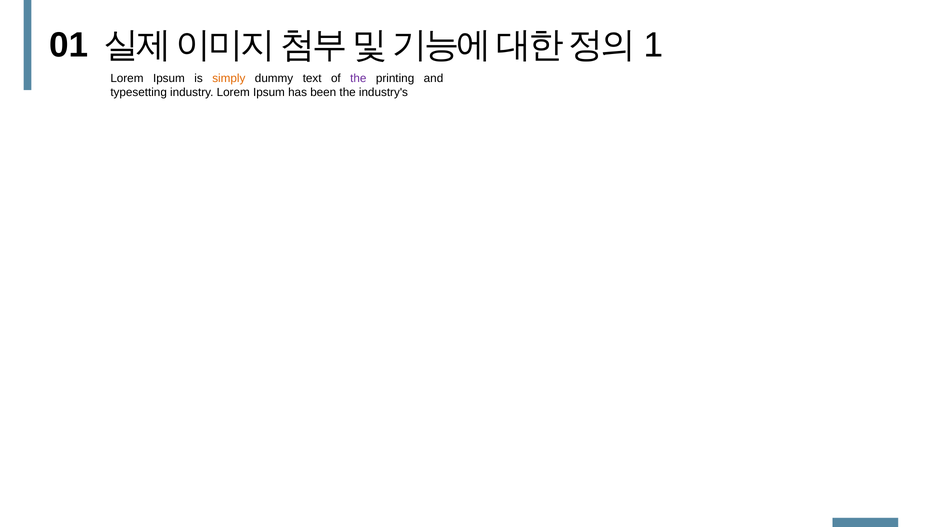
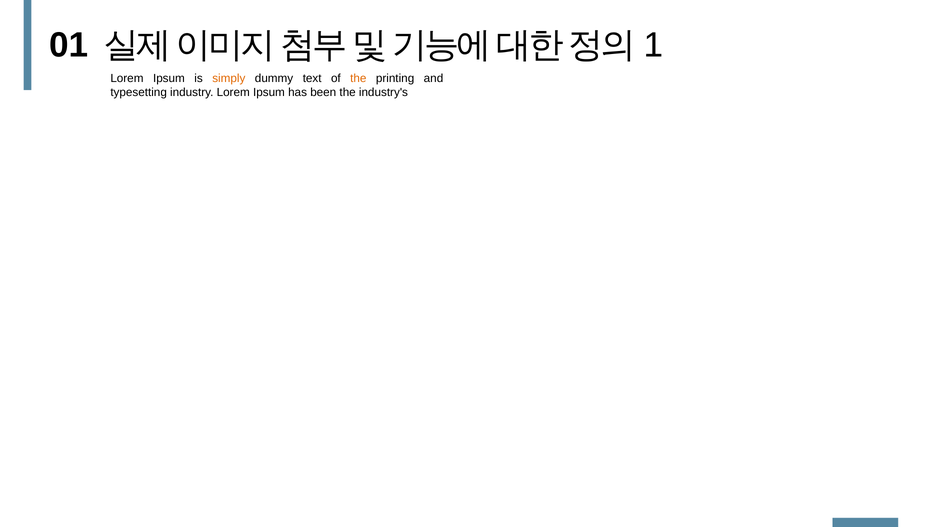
the at (358, 79) colour: purple -> orange
